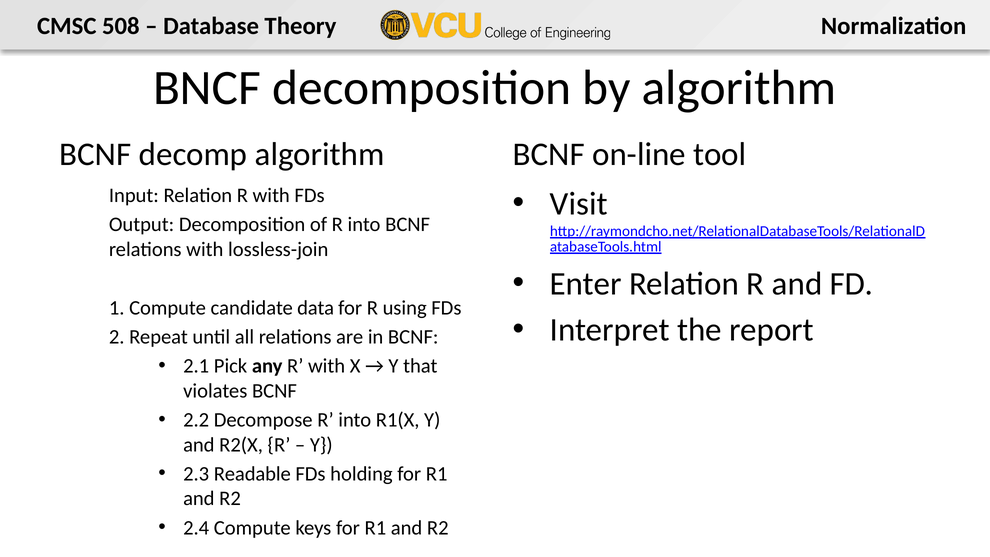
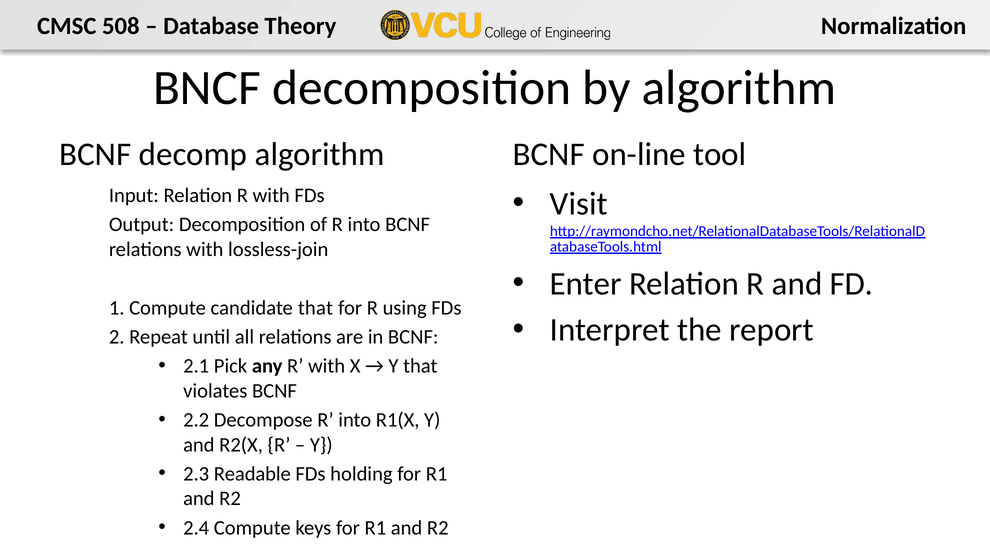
candidate data: data -> that
